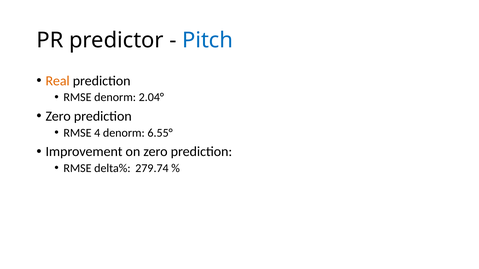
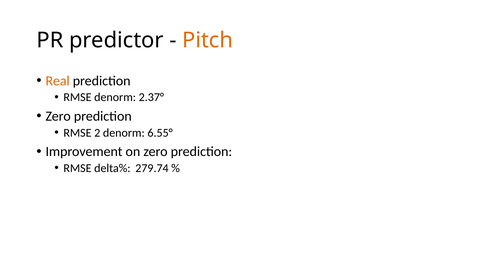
Pitch colour: blue -> orange
2.04°: 2.04° -> 2.37°
4: 4 -> 2
